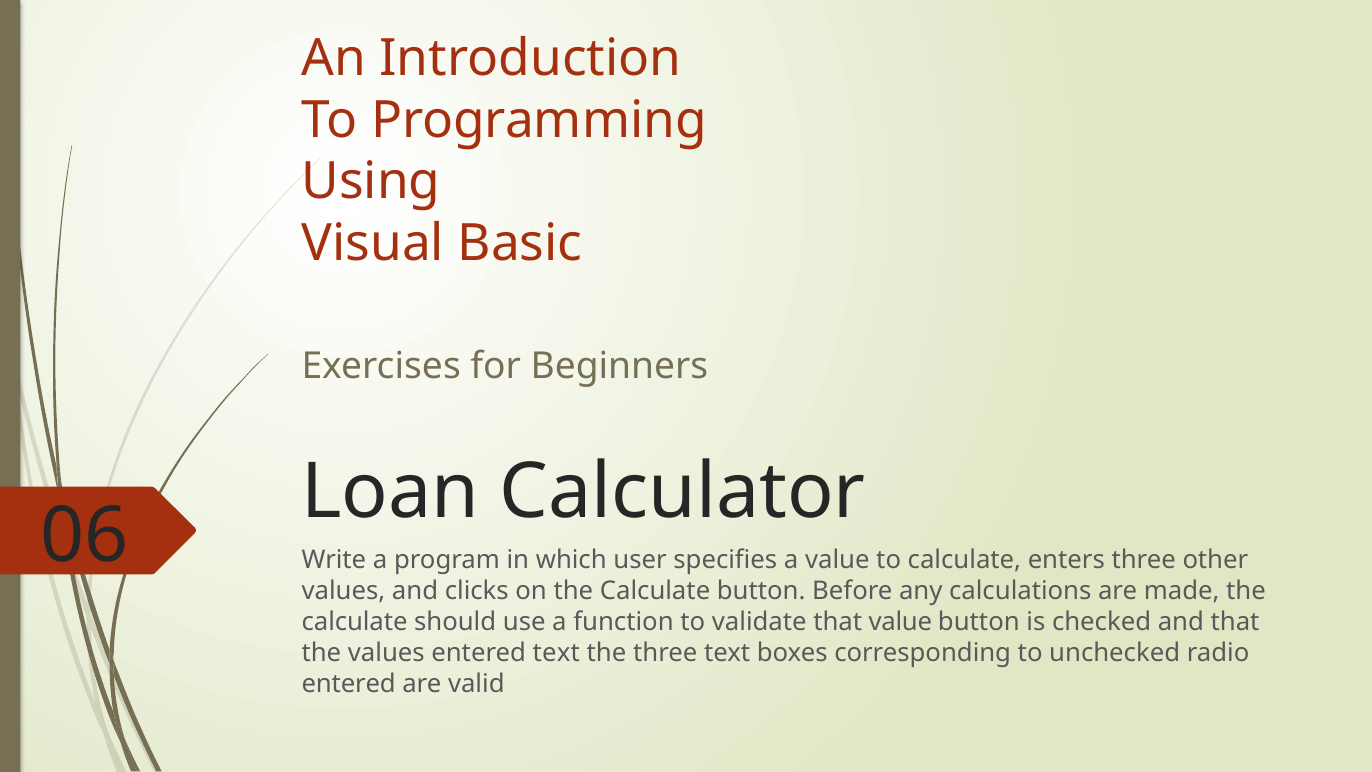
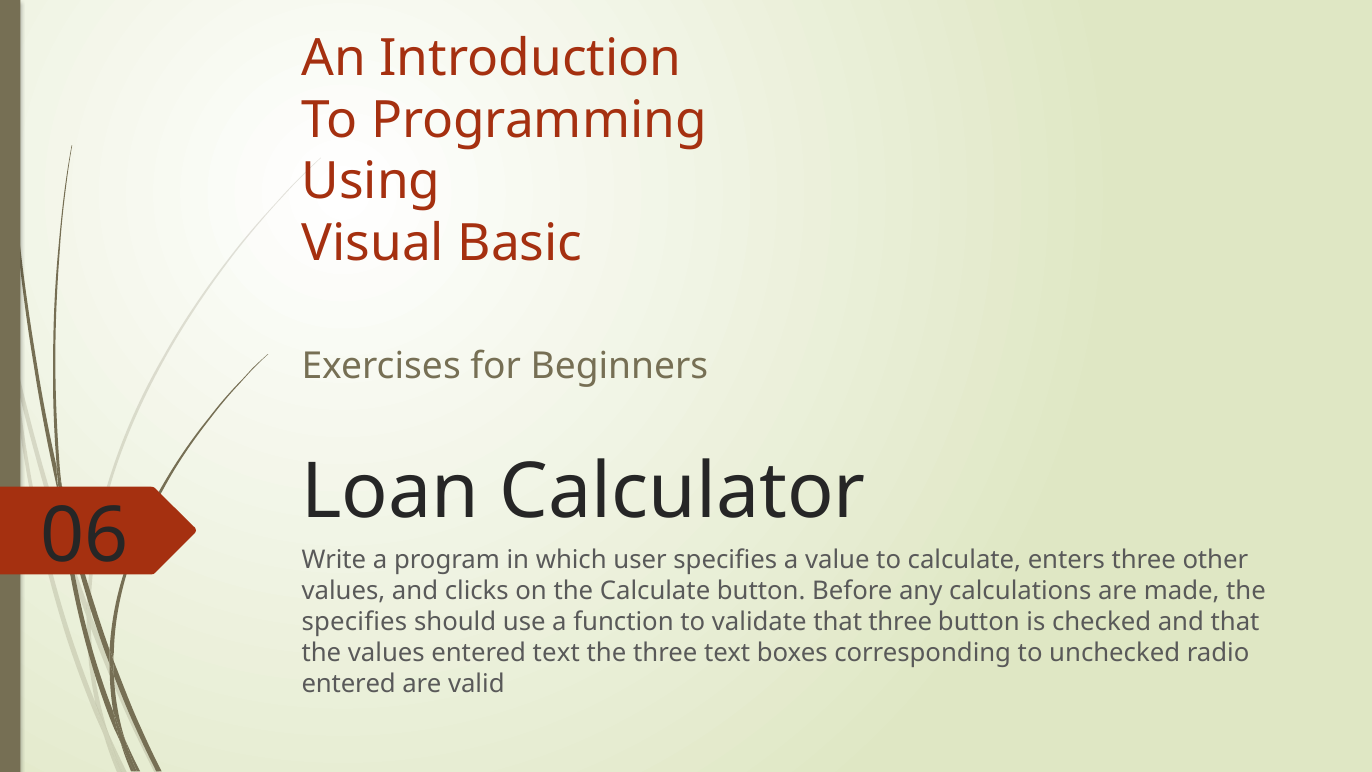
calculate at (355, 622): calculate -> specifies
that value: value -> three
